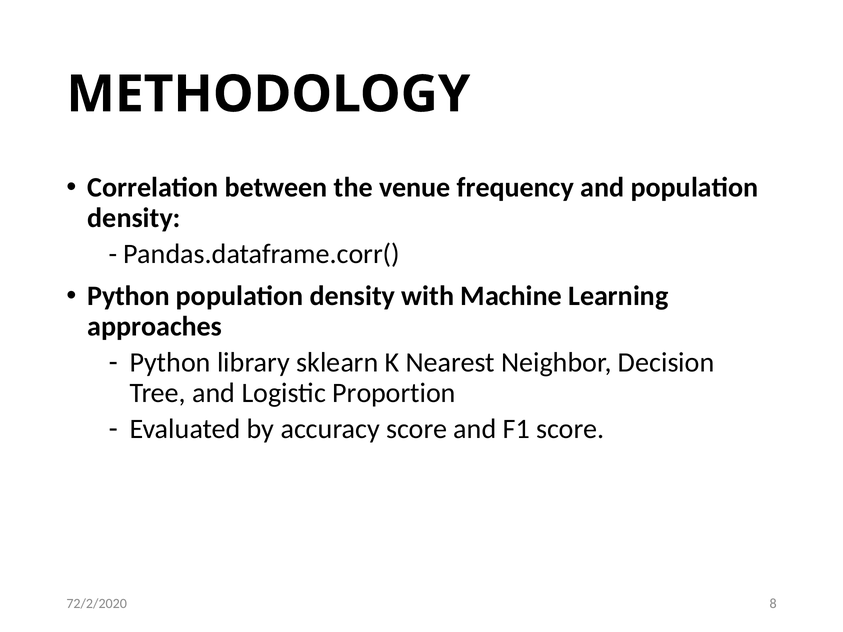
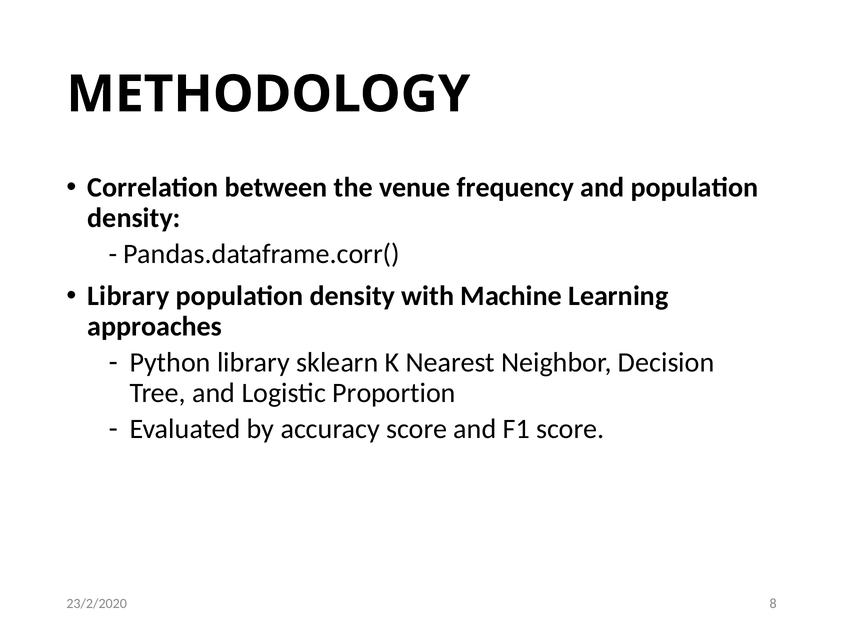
Python at (129, 296): Python -> Library
72/2/2020: 72/2/2020 -> 23/2/2020
